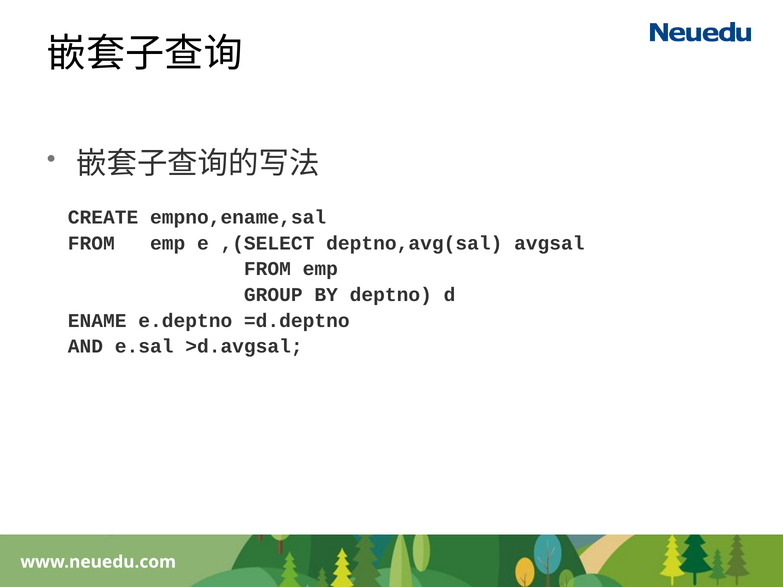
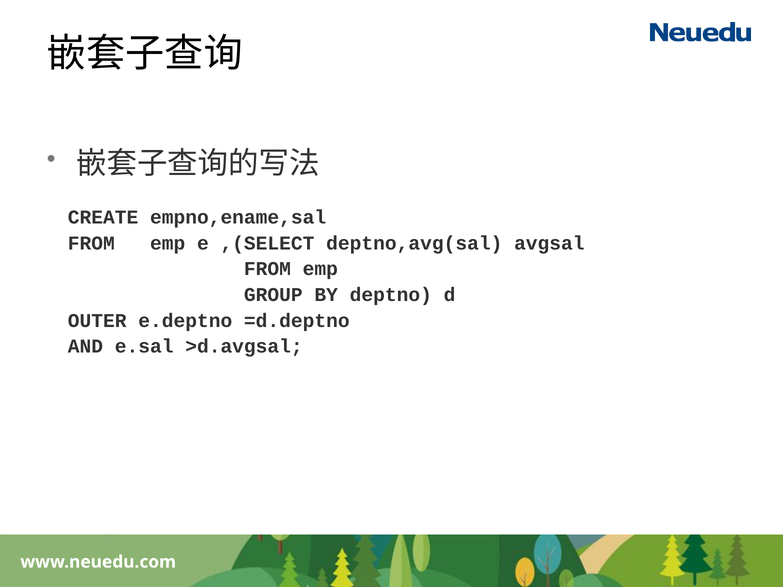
ENAME: ENAME -> OUTER
